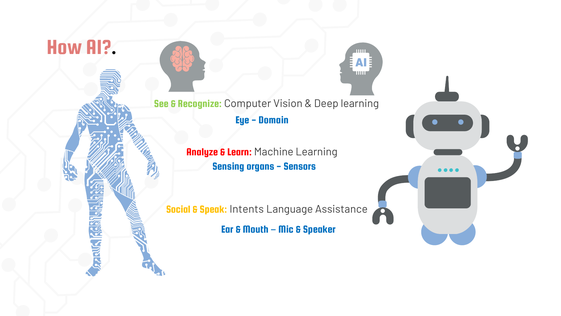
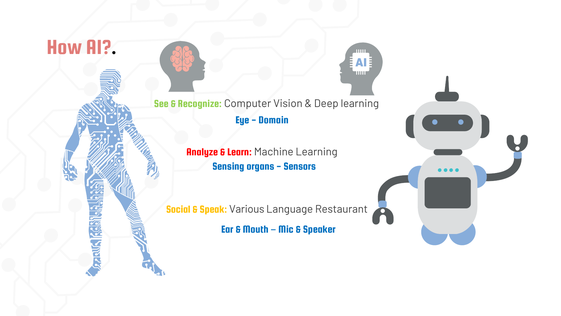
Intents: Intents -> Various
Assistance: Assistance -> Restaurant
